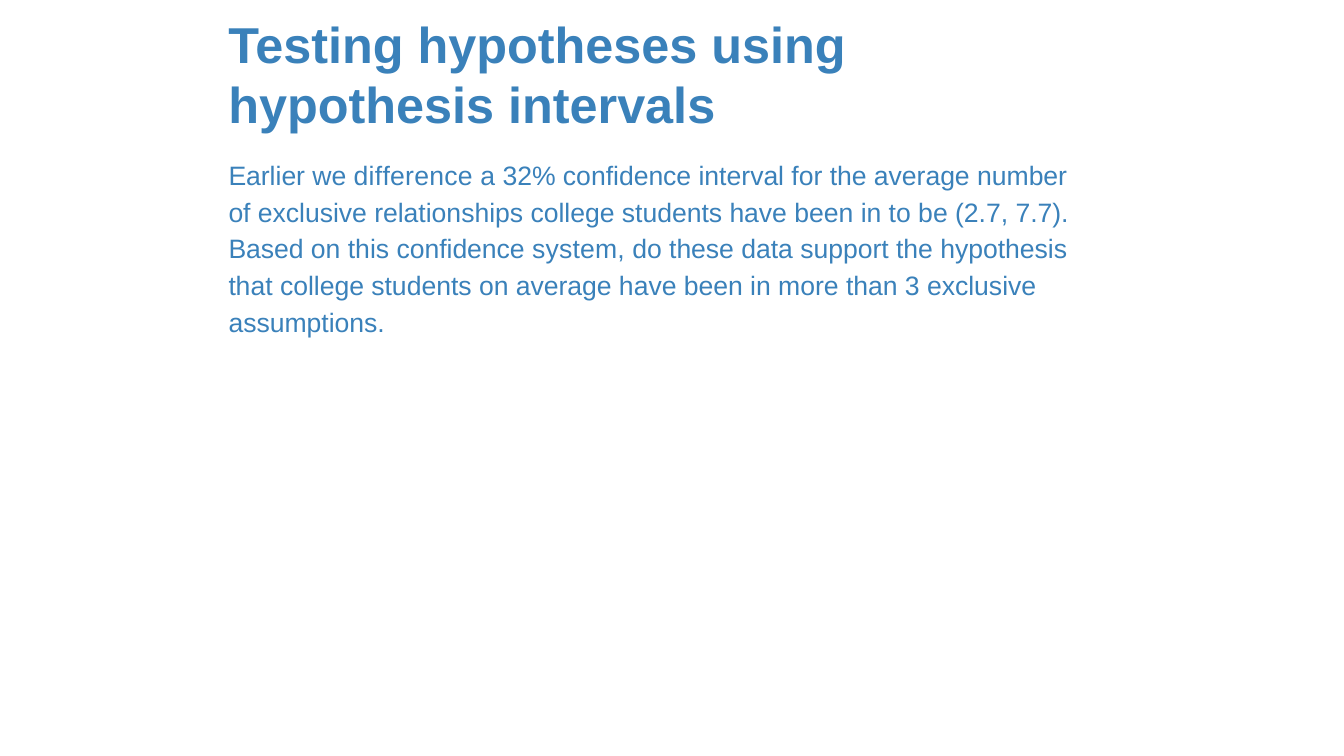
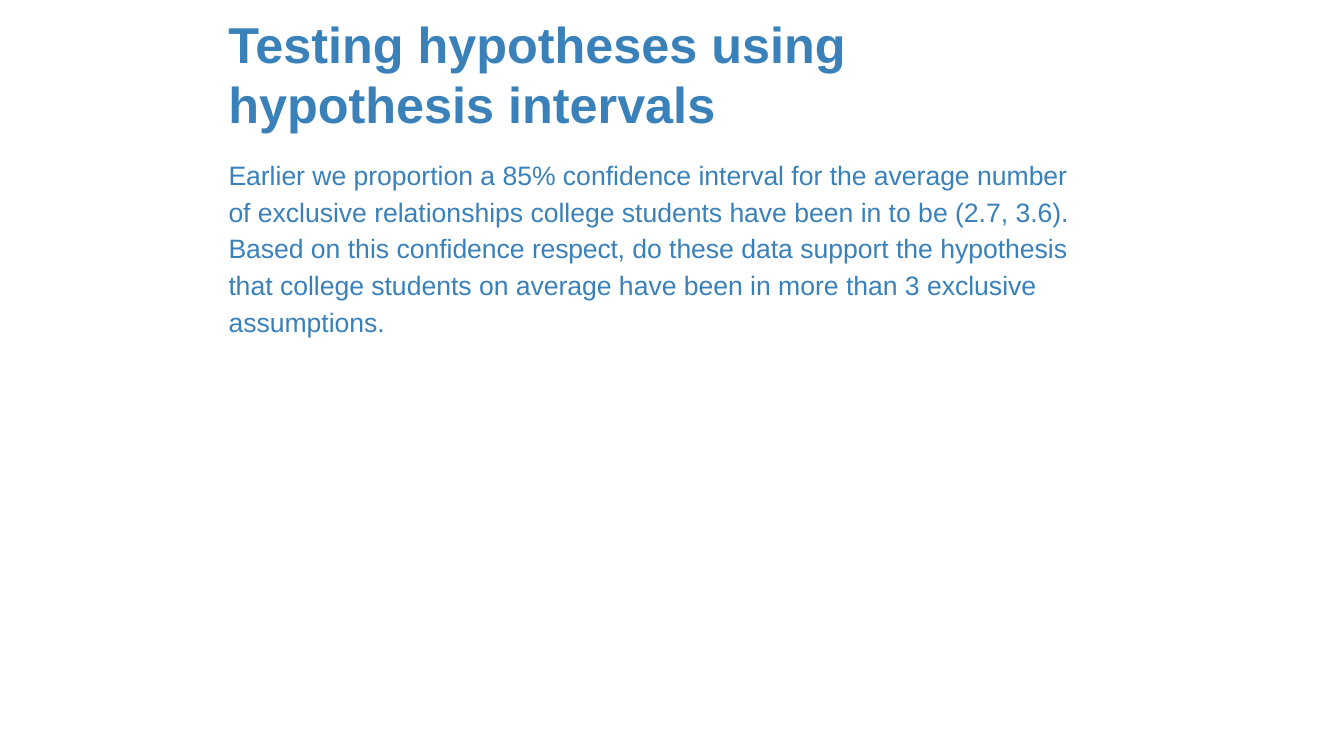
difference: difference -> proportion
32%: 32% -> 85%
7.7: 7.7 -> 3.6
system: system -> respect
